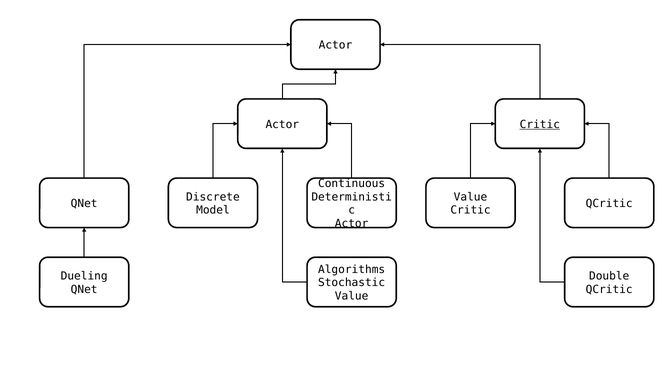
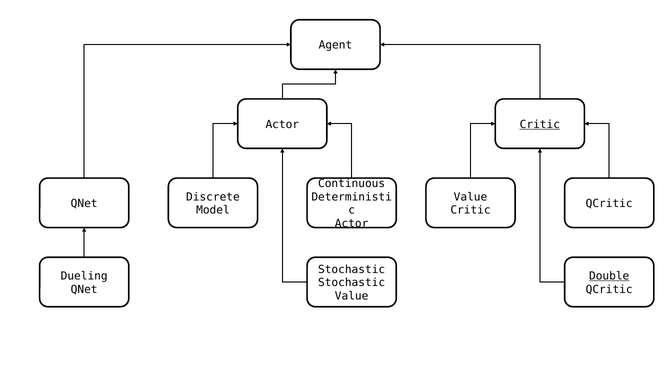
Actor at (335, 45): Actor -> Agent
Algorithms at (352, 270): Algorithms -> Stochastic
Double underline: none -> present
